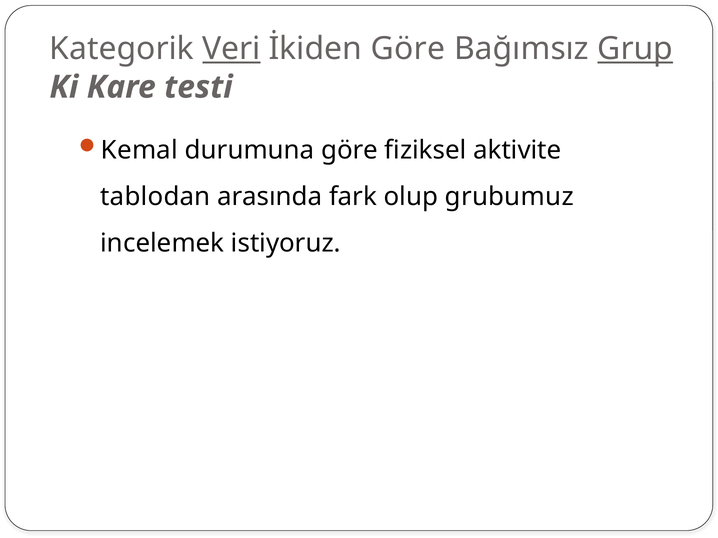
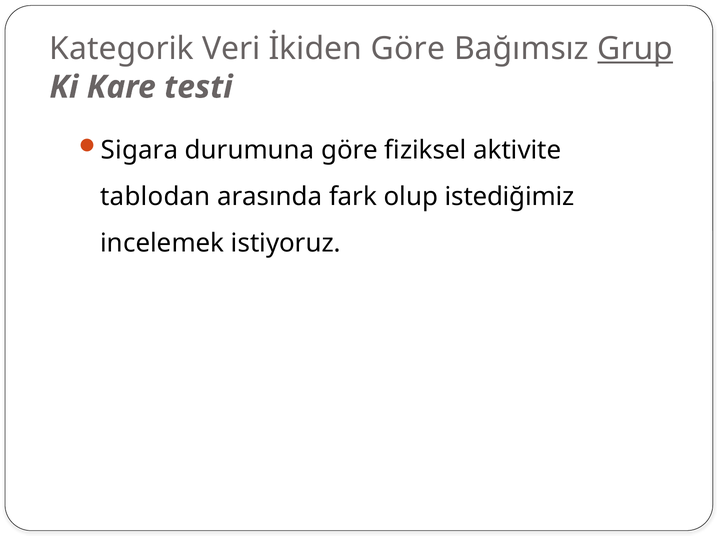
Veri underline: present -> none
Kemal: Kemal -> Sigara
grubumuz: grubumuz -> istediğimiz
